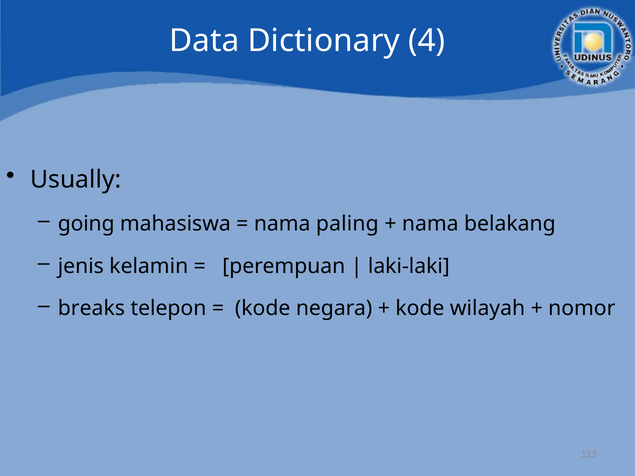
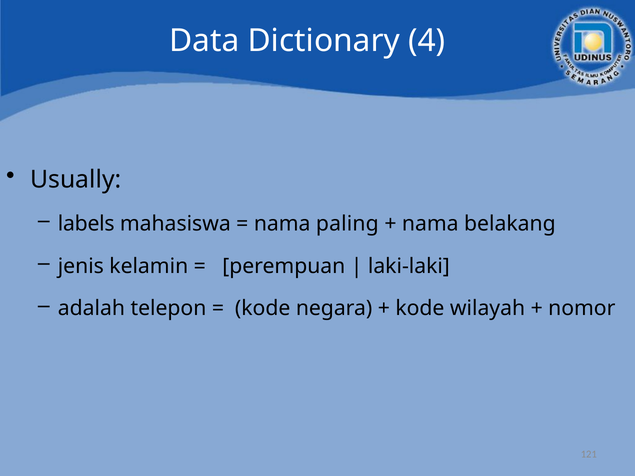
going: going -> labels
breaks: breaks -> adalah
